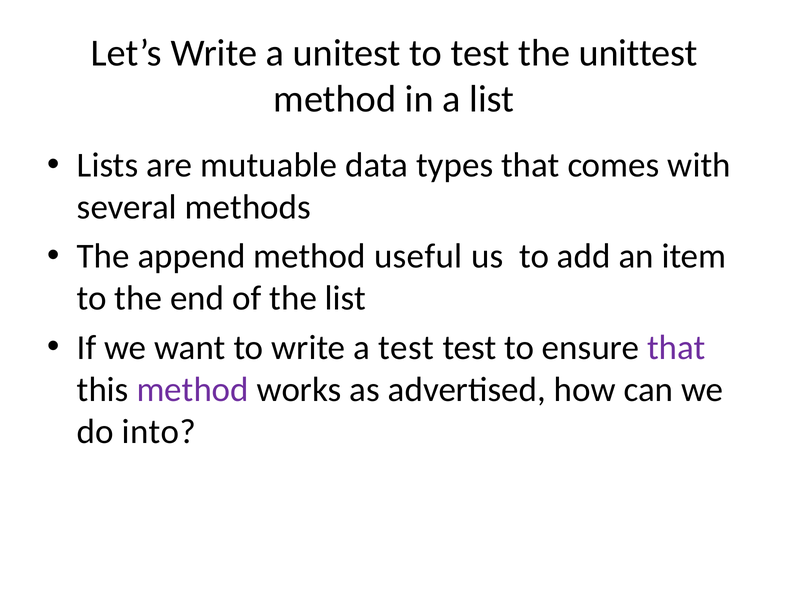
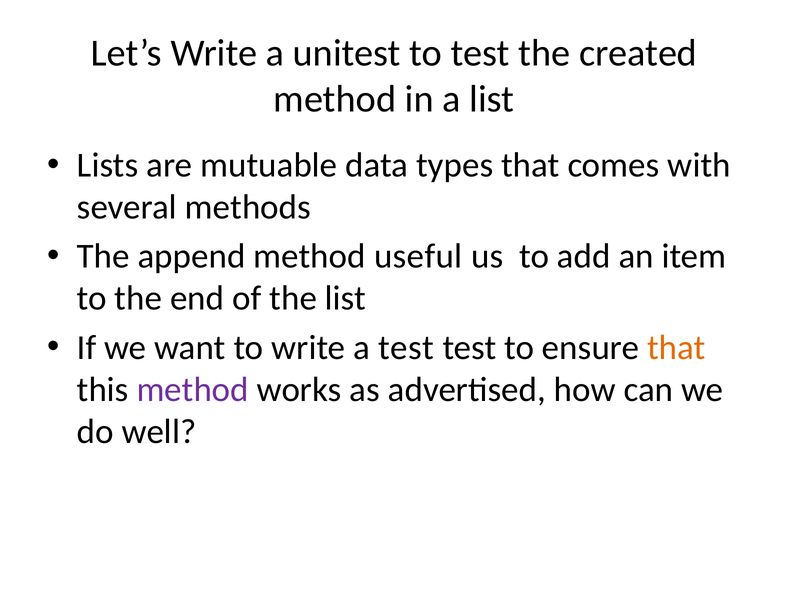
unittest: unittest -> created
that at (676, 347) colour: purple -> orange
into: into -> well
